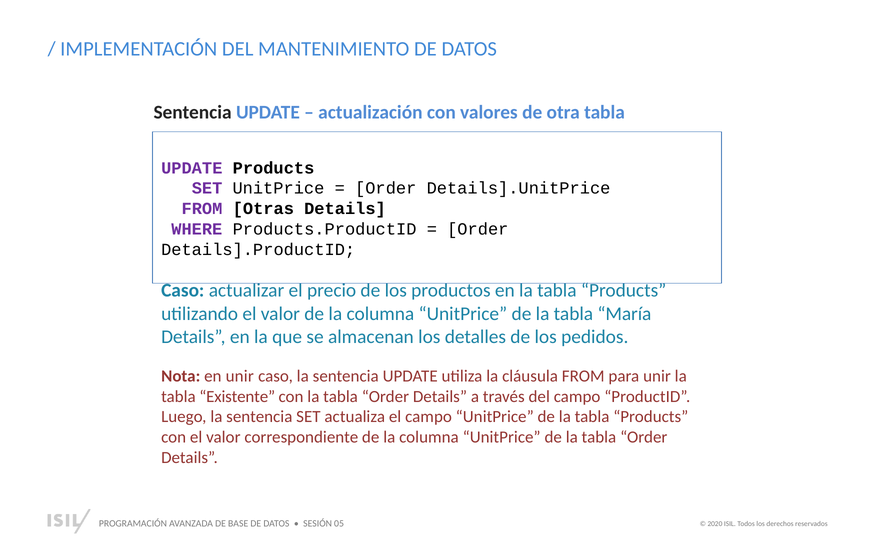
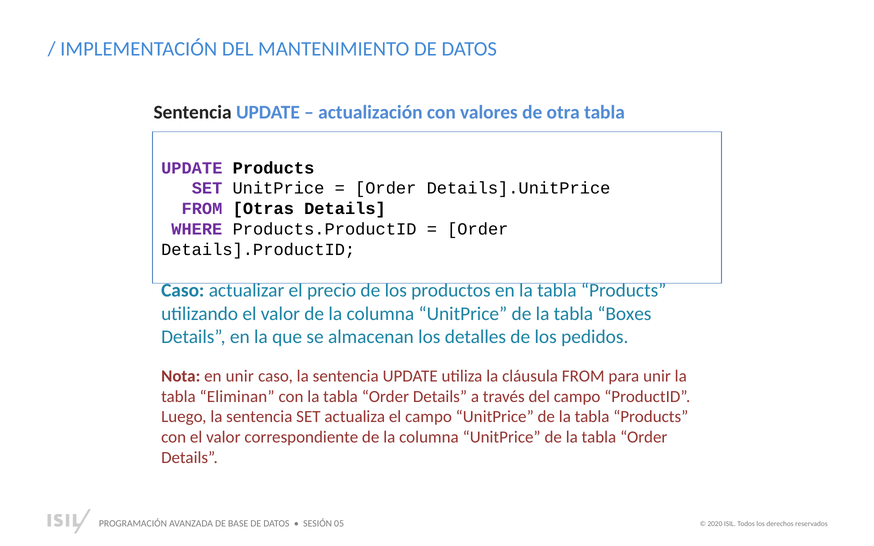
María: María -> Boxes
Existente: Existente -> Eliminan
